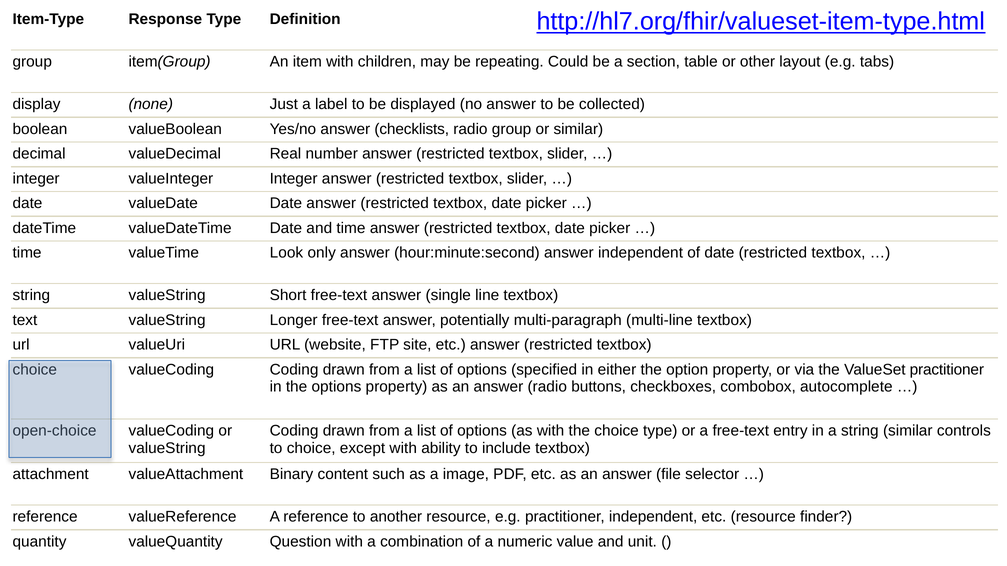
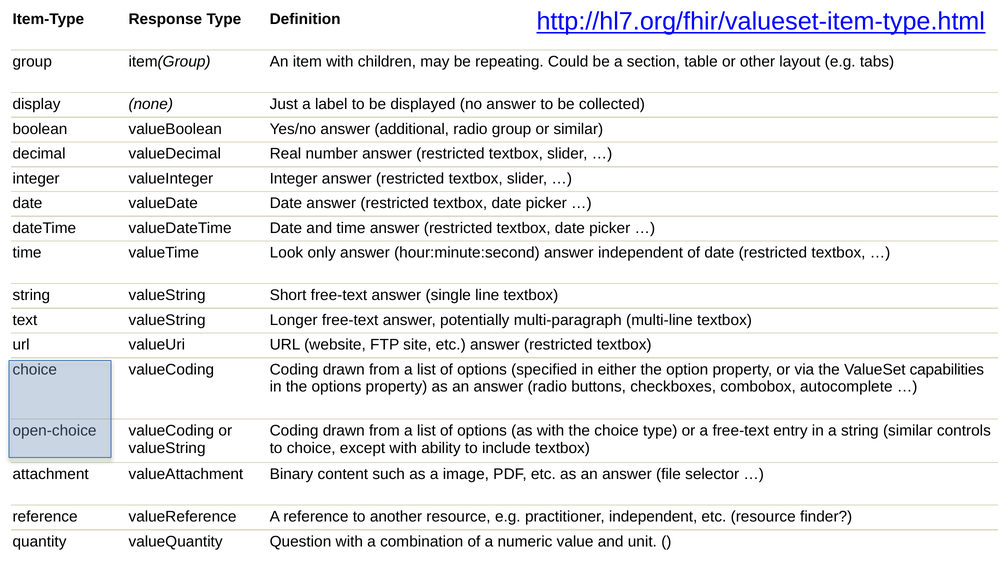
checklists: checklists -> additional
ValueSet practitioner: practitioner -> capabilities
